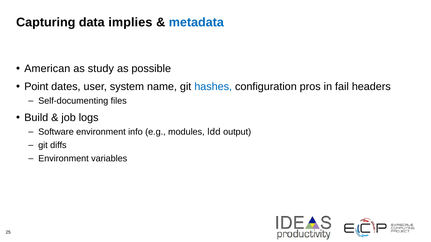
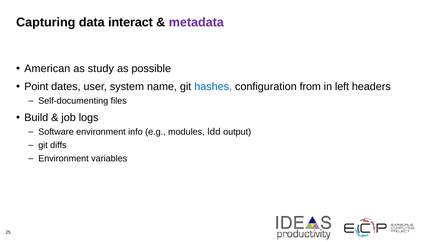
implies: implies -> interact
metadata colour: blue -> purple
pros: pros -> from
fail: fail -> left
